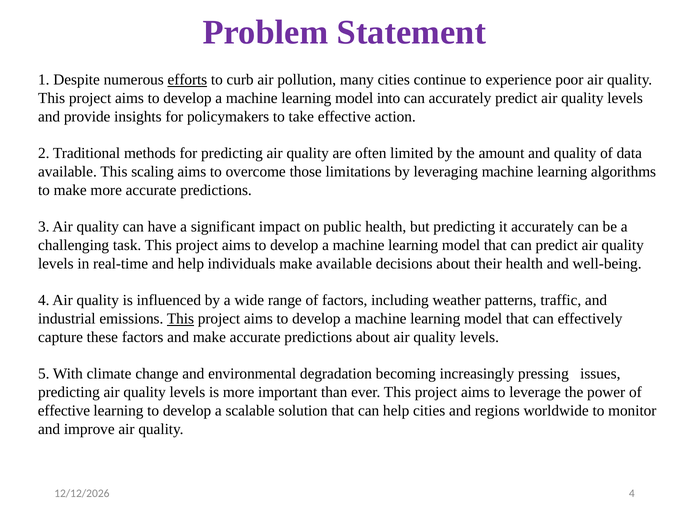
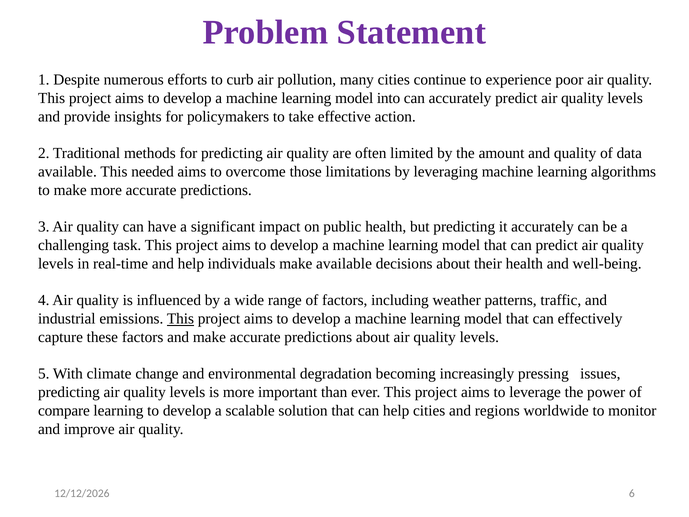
efforts underline: present -> none
scaling: scaling -> needed
effective at (64, 410): effective -> compare
4 at (632, 493): 4 -> 6
